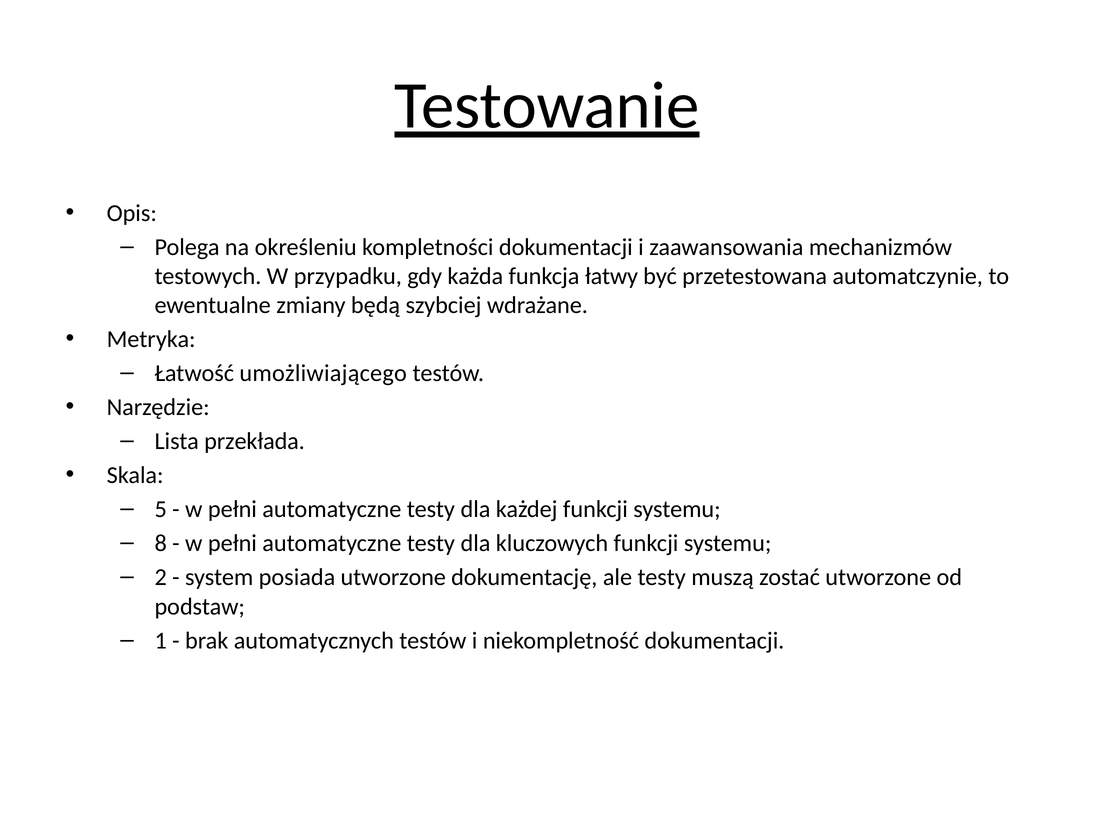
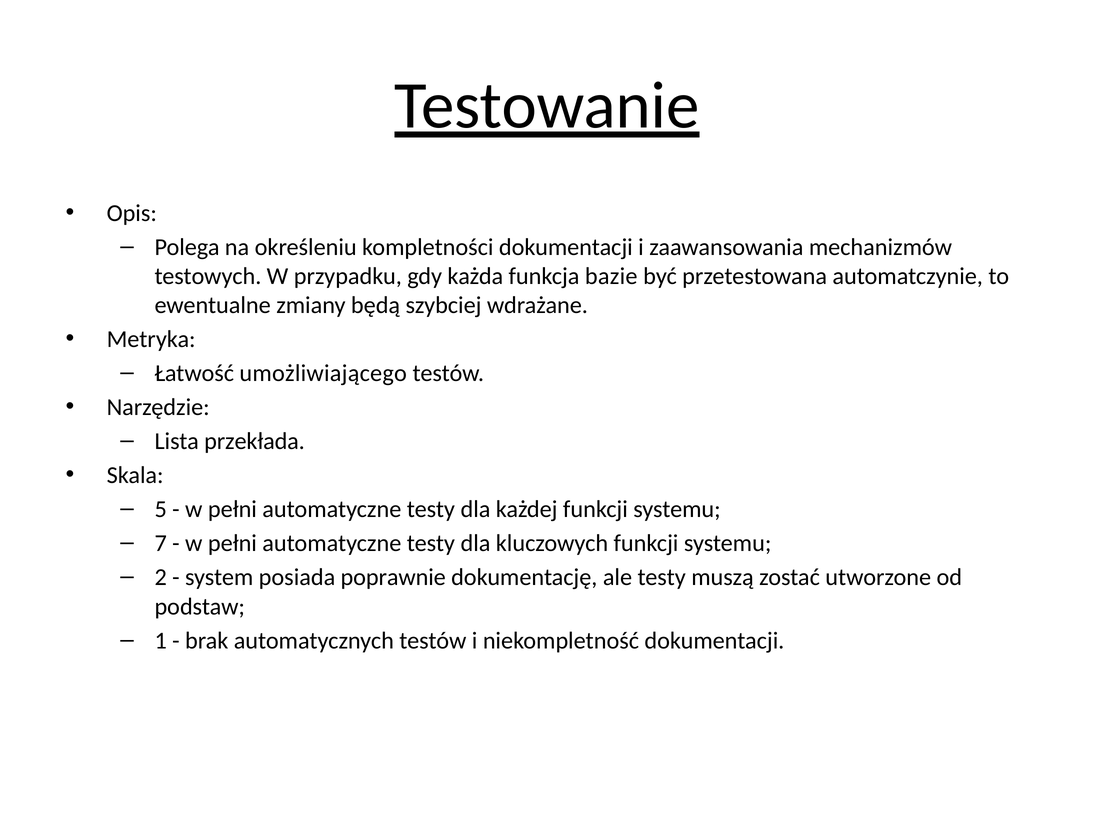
łatwy: łatwy -> bazie
8: 8 -> 7
posiada utworzone: utworzone -> poprawnie
